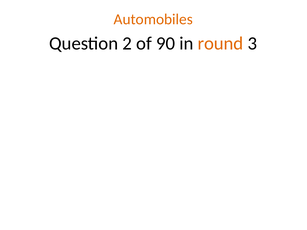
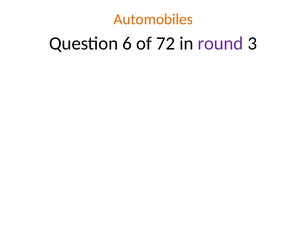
2: 2 -> 6
90: 90 -> 72
round colour: orange -> purple
